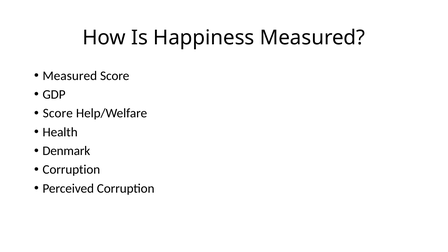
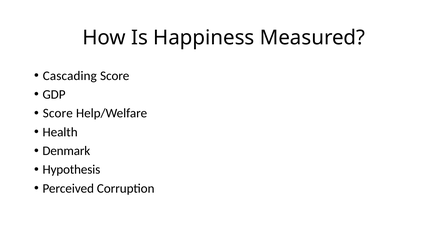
Measured at (70, 76): Measured -> Cascading
Corruption at (71, 170): Corruption -> Hypothesis
